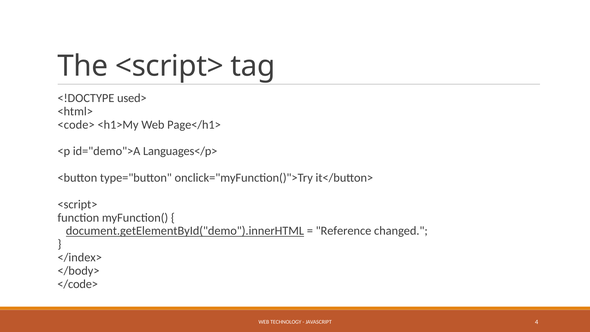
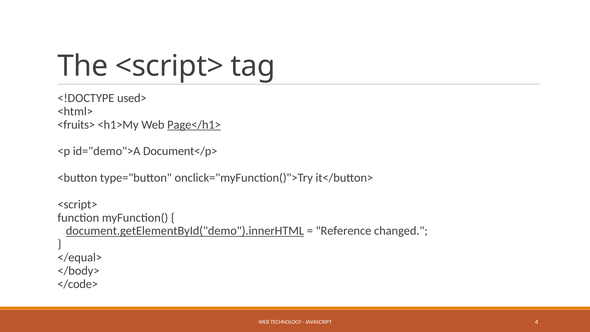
<code>: <code> -> <fruits>
Page</h1> underline: none -> present
Languages</p>: Languages</p> -> Document</p>
</index>: </index> -> </equal>
